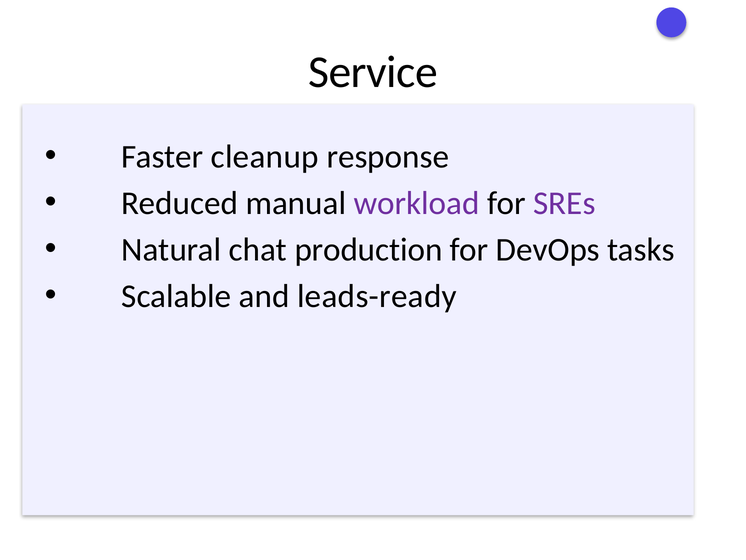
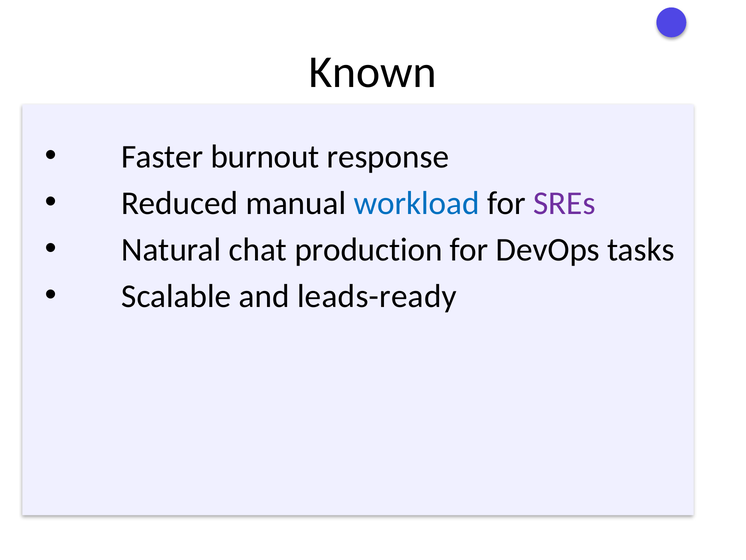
Service: Service -> Known
cleanup: cleanup -> burnout
workload colour: purple -> blue
